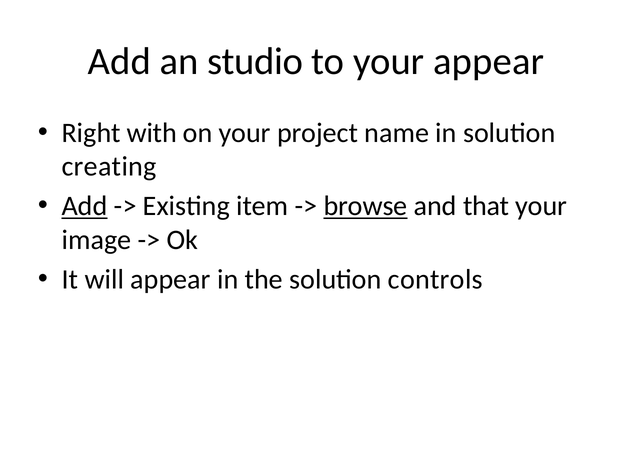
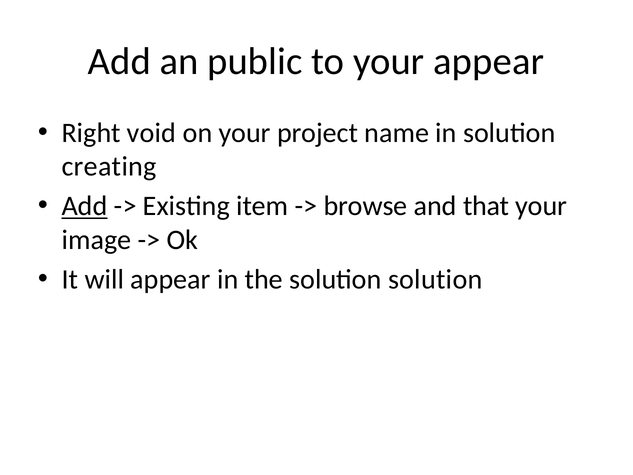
studio: studio -> public
with: with -> void
browse underline: present -> none
solution controls: controls -> solution
